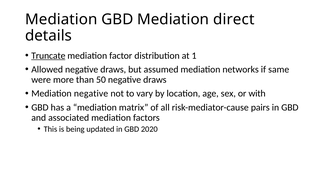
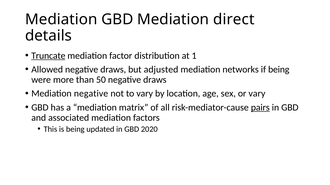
assumed: assumed -> adjusted
if same: same -> being
or with: with -> vary
pairs underline: none -> present
